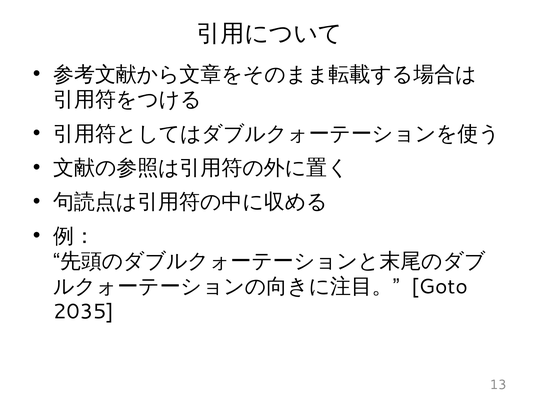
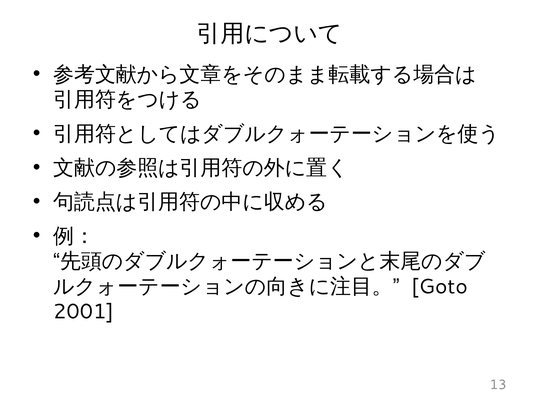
2035: 2035 -> 2001
